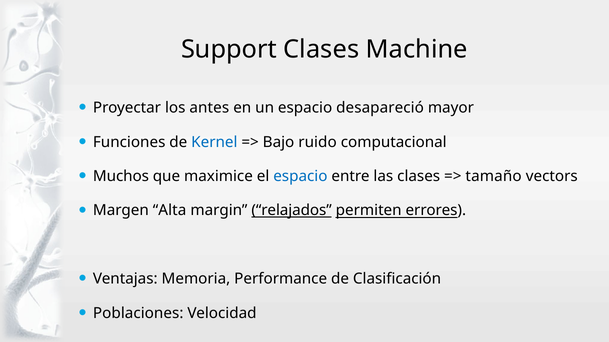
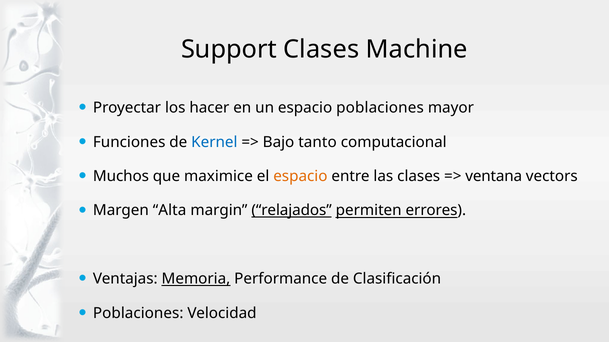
antes: antes -> hacer
espacio desapareció: desapareció -> poblaciones
ruido: ruido -> tanto
espacio at (300, 177) colour: blue -> orange
tamaño: tamaño -> ventana
Memoria underline: none -> present
